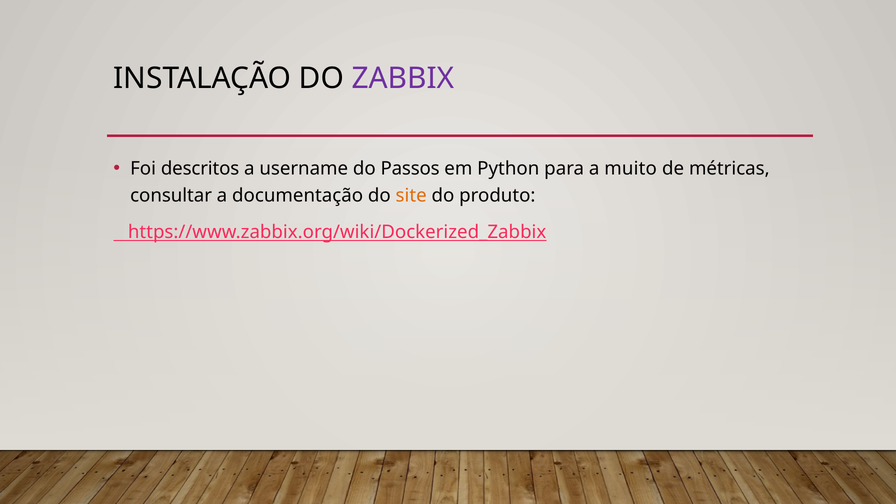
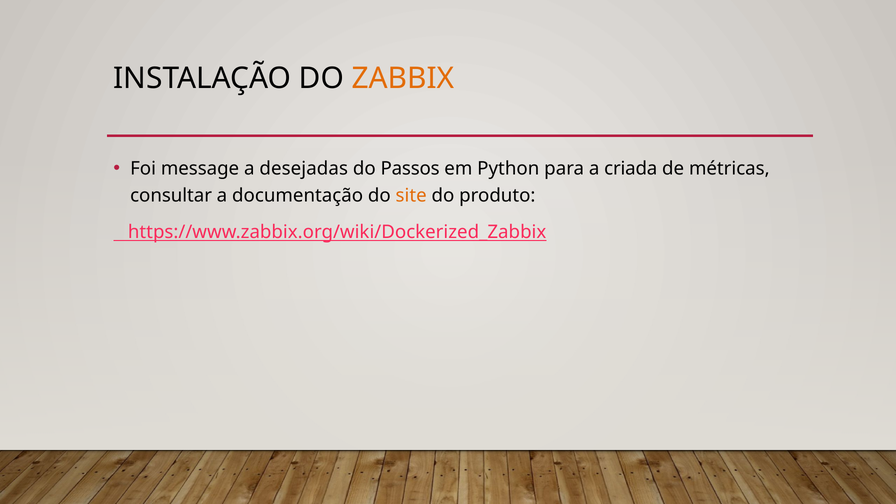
ZABBIX colour: purple -> orange
descritos: descritos -> message
username: username -> desejadas
muito: muito -> criada
